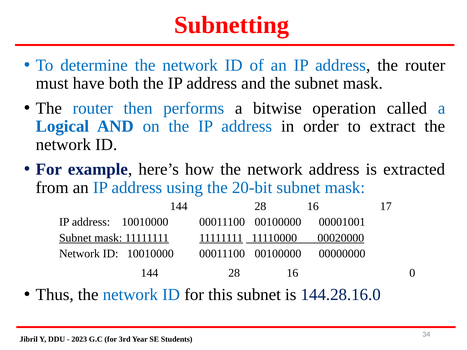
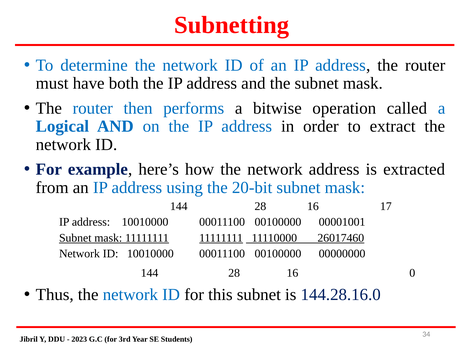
00020000: 00020000 -> 26017460
